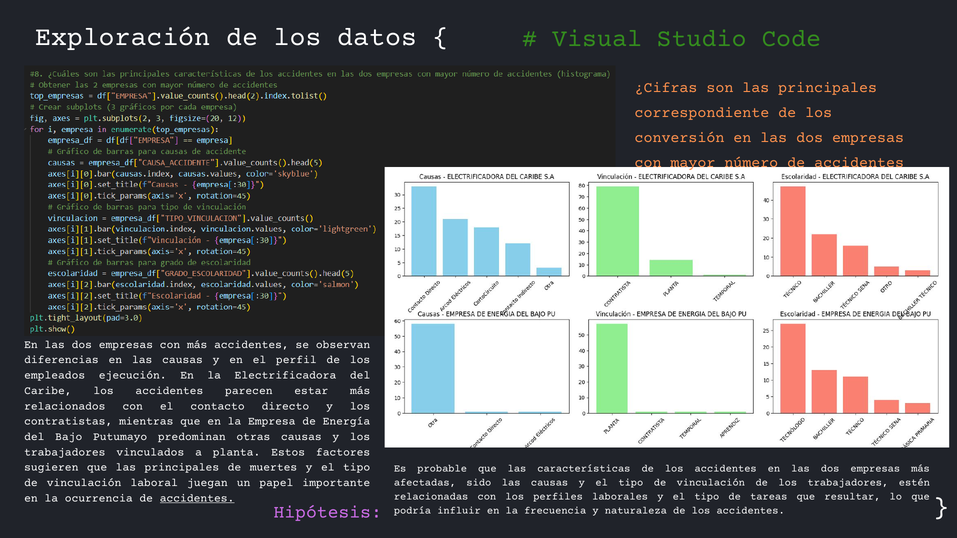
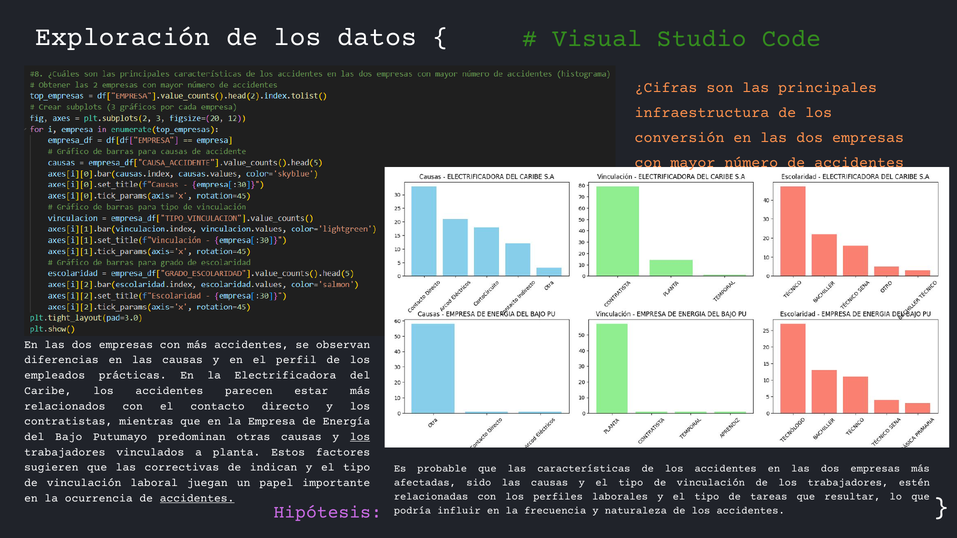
correspondiente: correspondiente -> infraestructura
ejecución: ejecución -> prácticas
los at (360, 437) underline: none -> present
que las principales: principales -> correctivas
muertes: muertes -> indican
